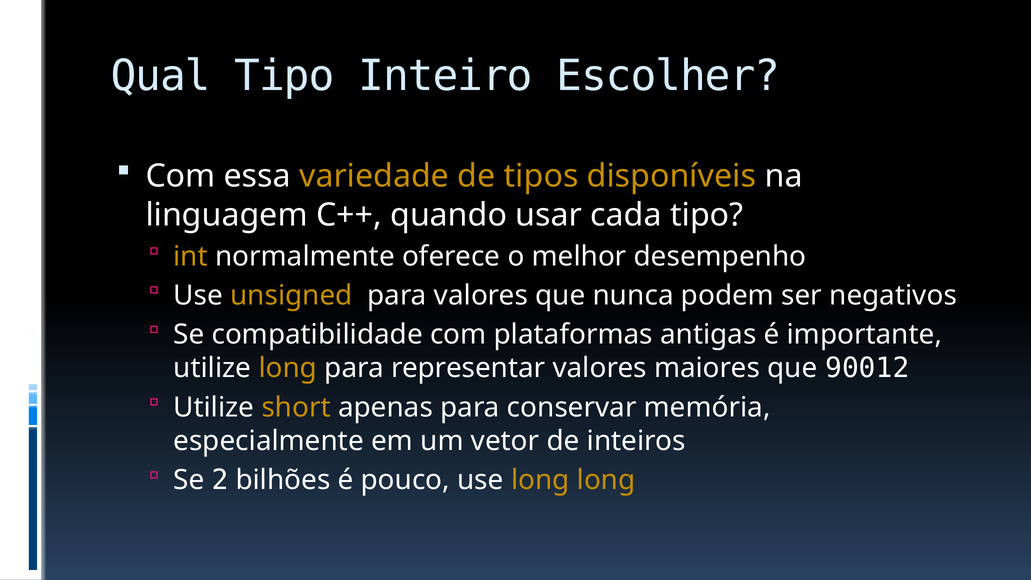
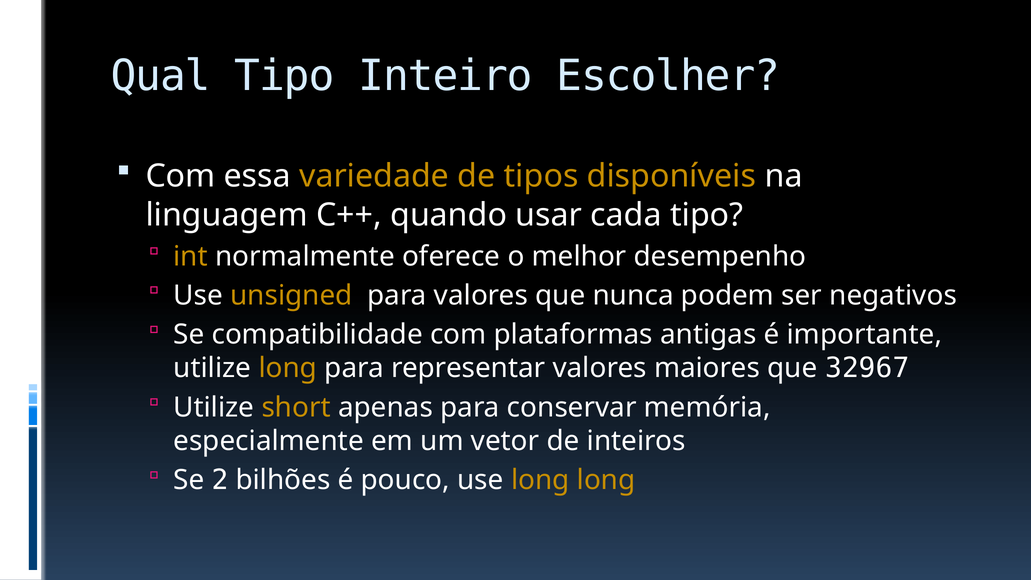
90012: 90012 -> 32967
